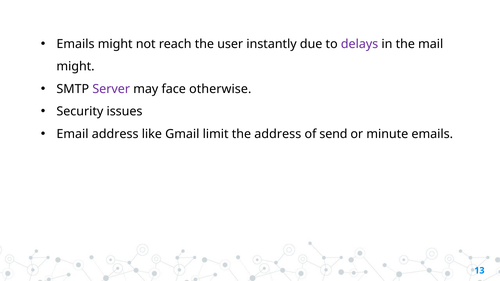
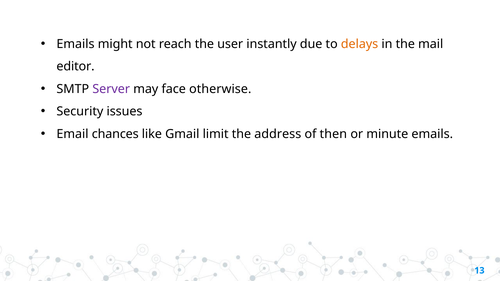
delays colour: purple -> orange
might at (76, 67): might -> editor
Email address: address -> chances
send: send -> then
